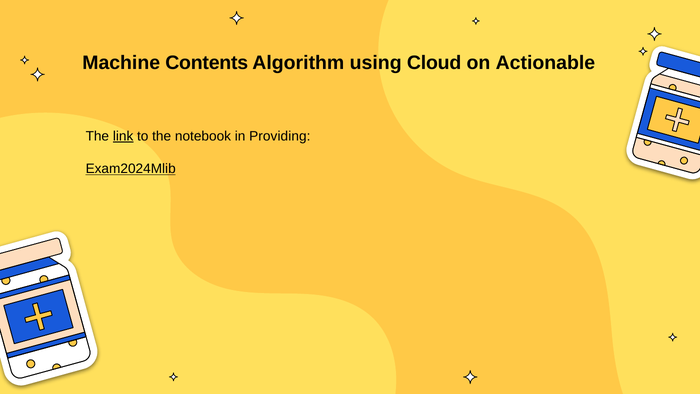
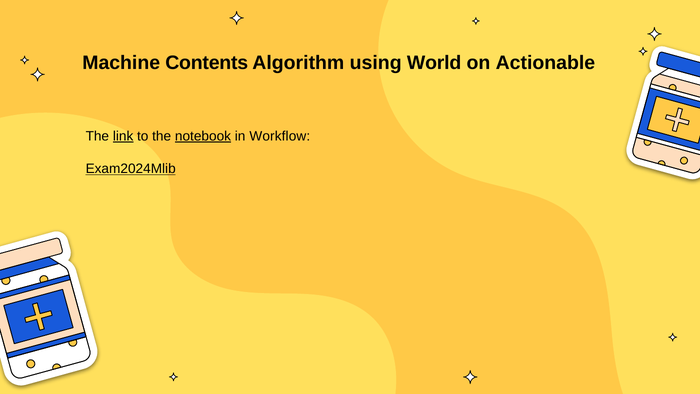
Cloud: Cloud -> World
notebook underline: none -> present
Providing: Providing -> Workflow
